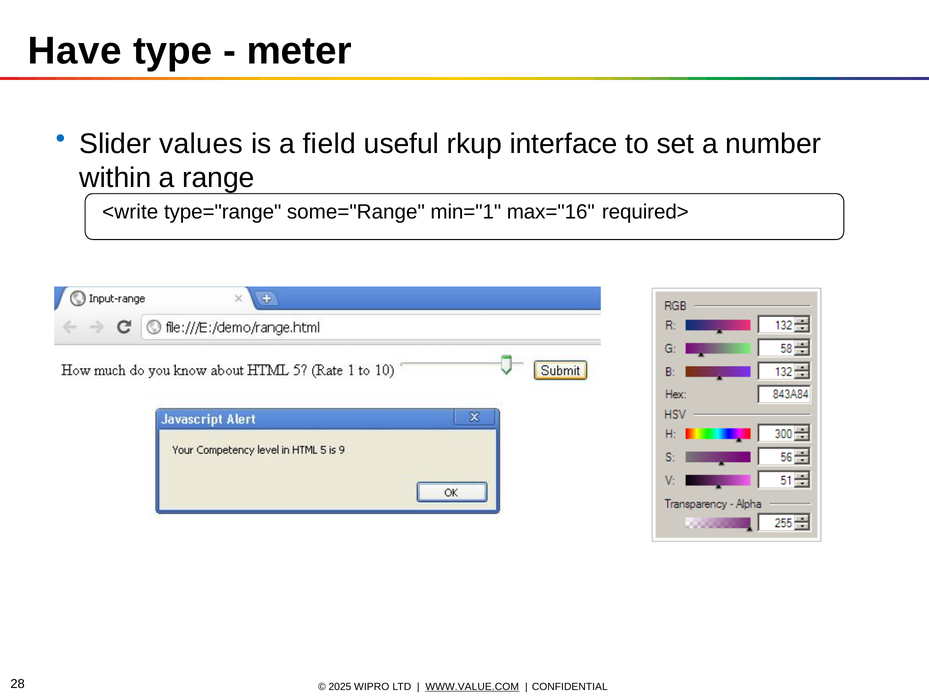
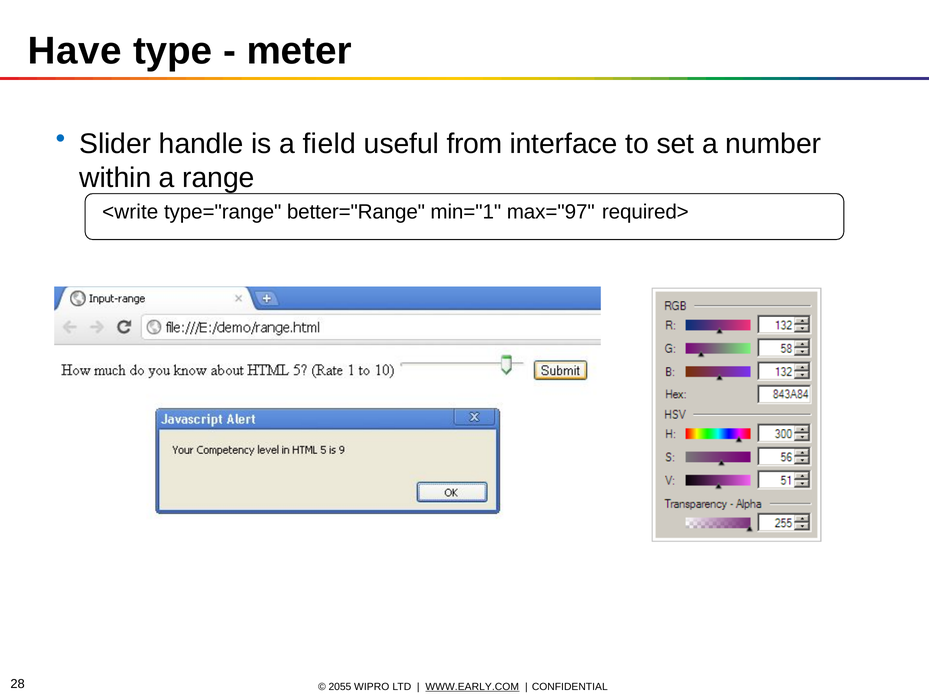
values: values -> handle
rkup: rkup -> from
some="Range: some="Range -> better="Range
max="16: max="16 -> max="97
2025: 2025 -> 2055
WWW.VALUE.COM: WWW.VALUE.COM -> WWW.EARLY.COM
